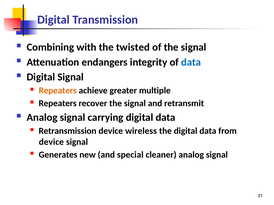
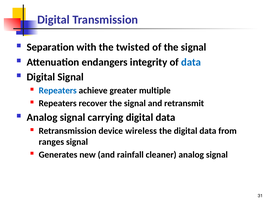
Combining: Combining -> Separation
Repeaters at (58, 91) colour: orange -> blue
device at (51, 142): device -> ranges
special: special -> rainfall
